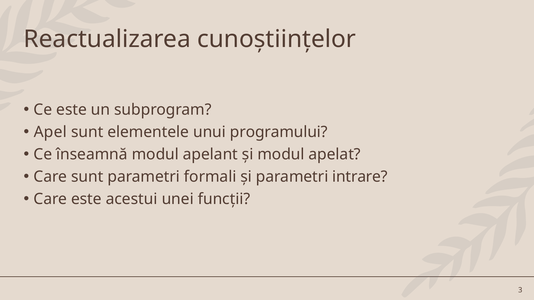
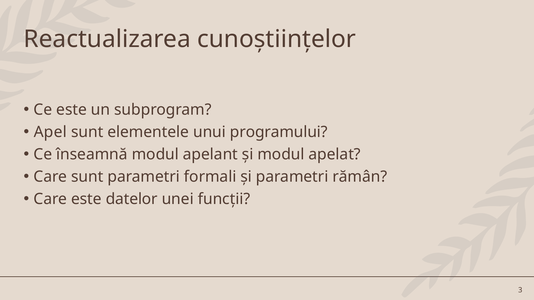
intrare: intrare -> rămân
acestui: acestui -> datelor
